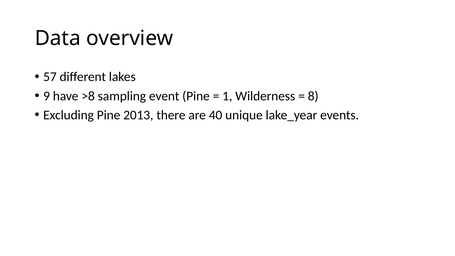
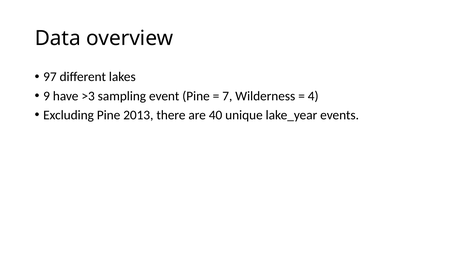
57: 57 -> 97
>8: >8 -> >3
1: 1 -> 7
8: 8 -> 4
